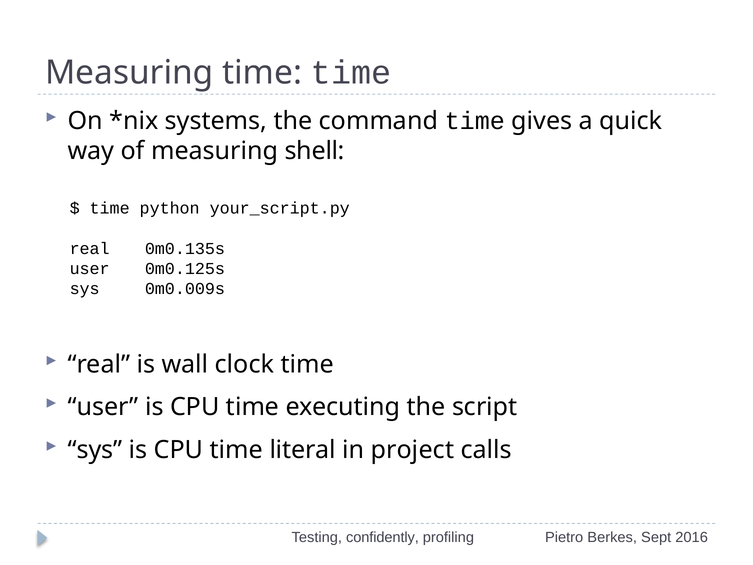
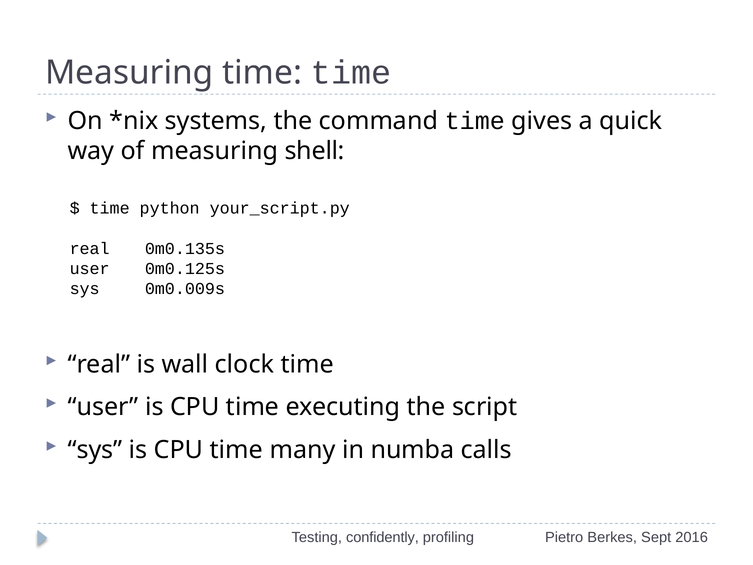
literal: literal -> many
project: project -> numba
